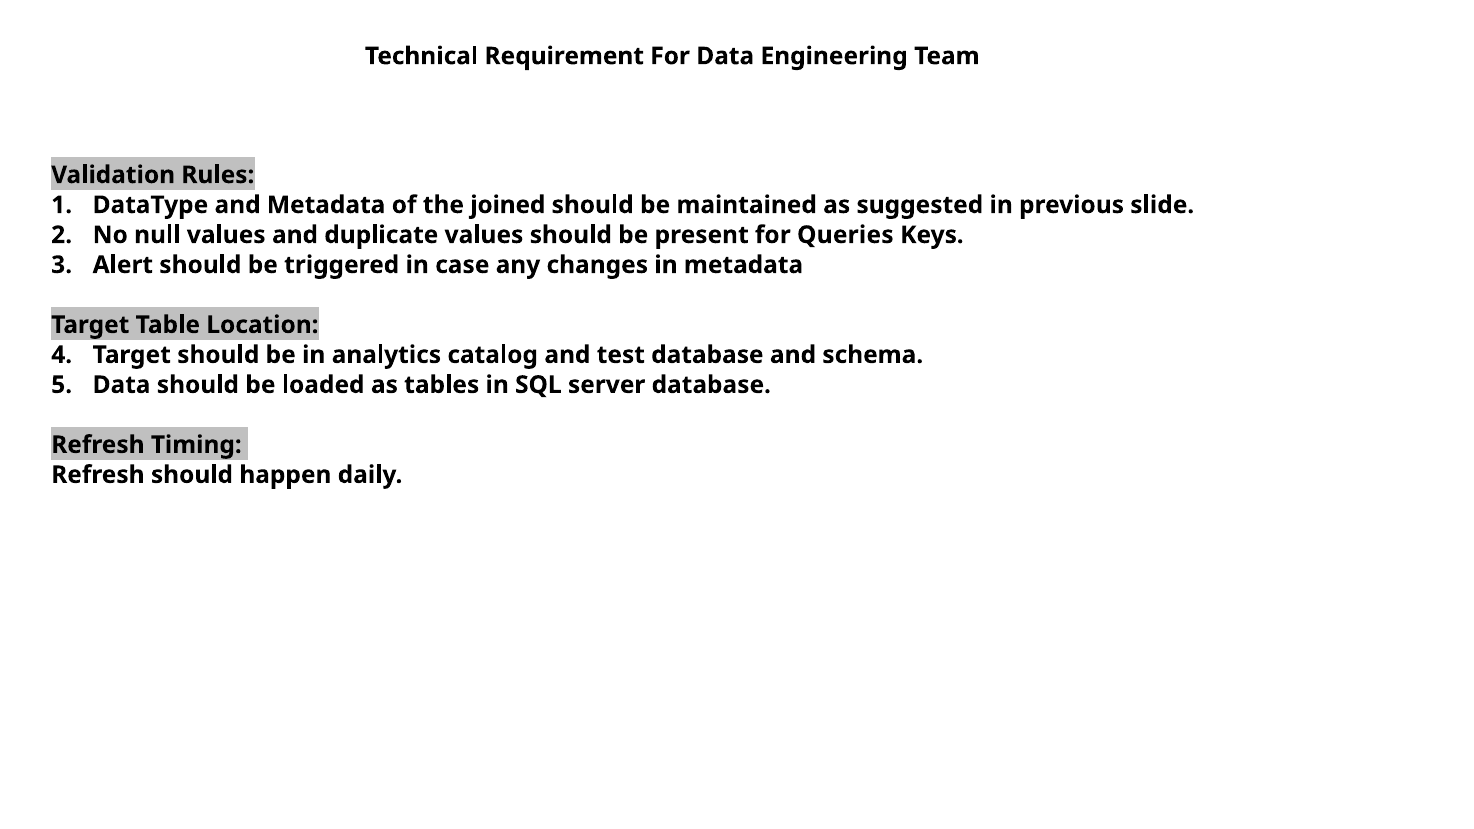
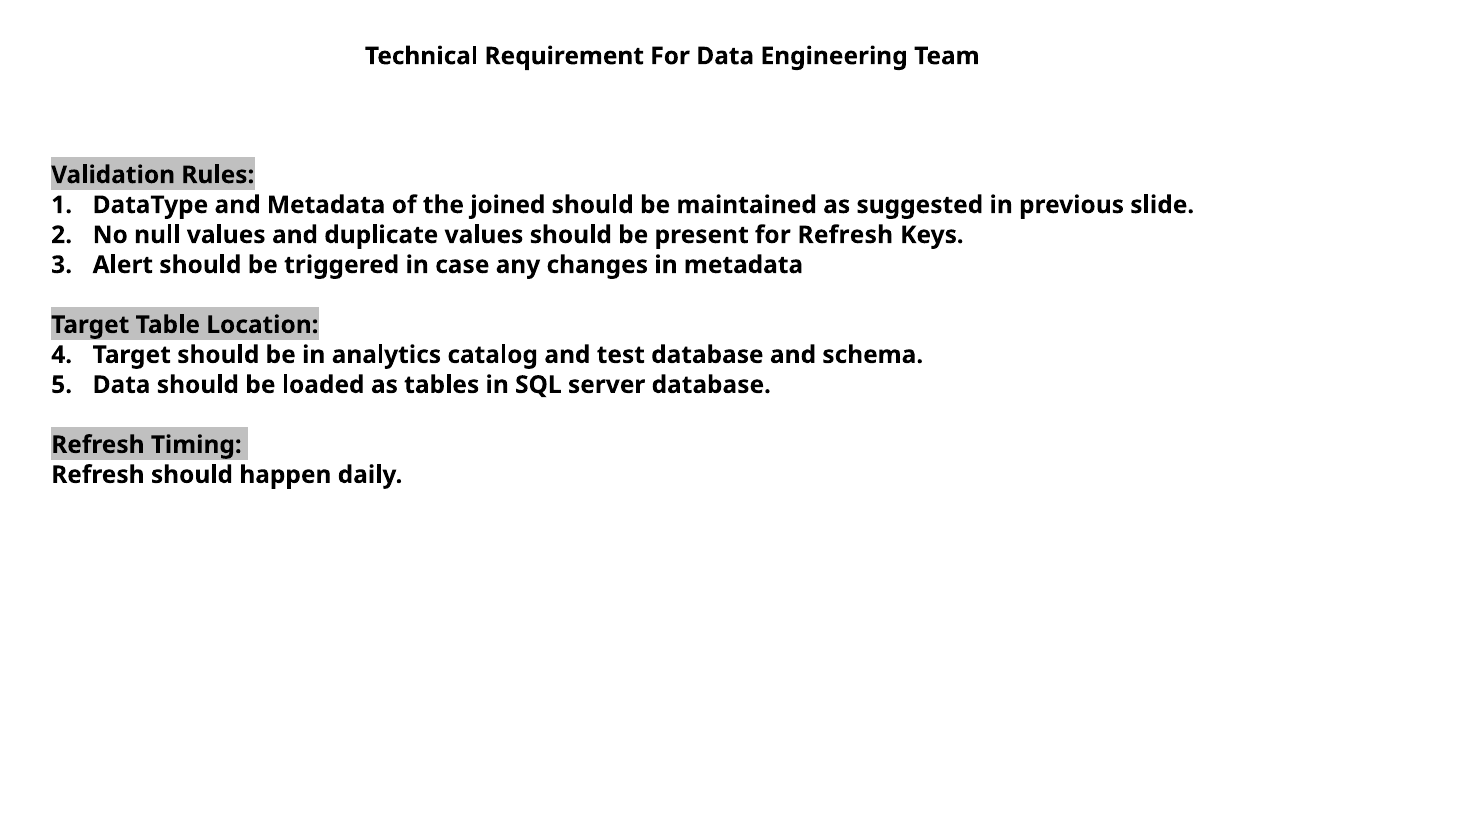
for Queries: Queries -> Refresh
